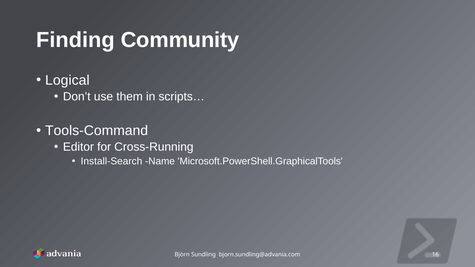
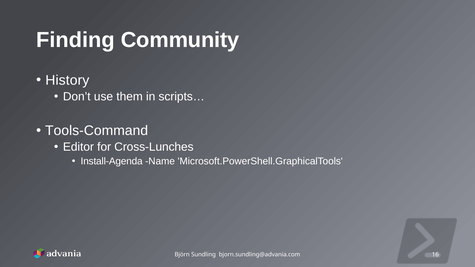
Logical: Logical -> History
Cross-Running: Cross-Running -> Cross-Lunches
Install-Search: Install-Search -> Install-Agenda
